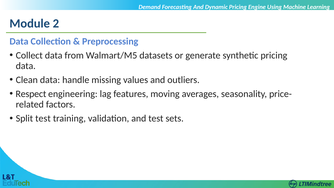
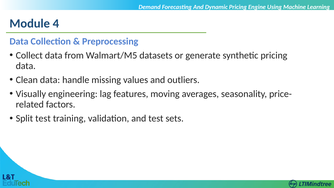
2: 2 -> 4
Respect: Respect -> Visually
